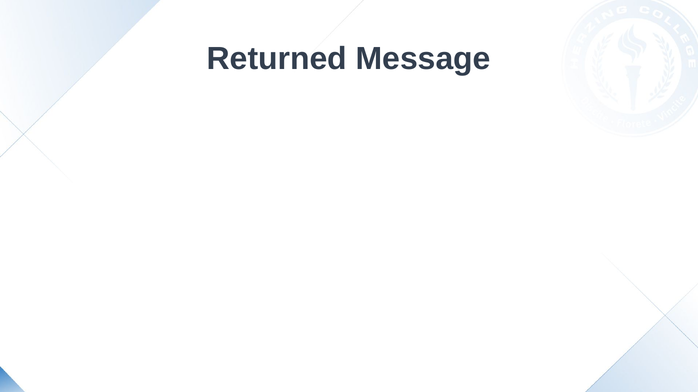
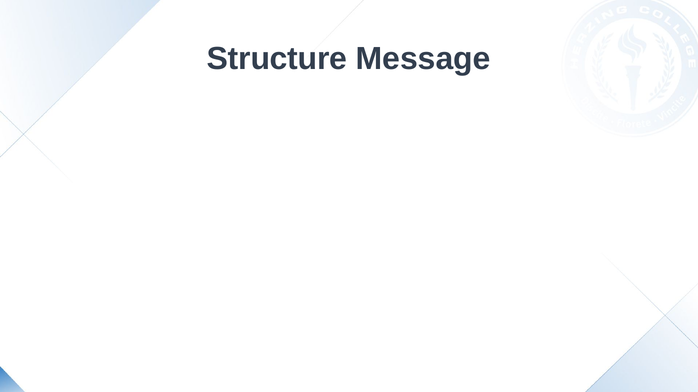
Returned: Returned -> Structure
